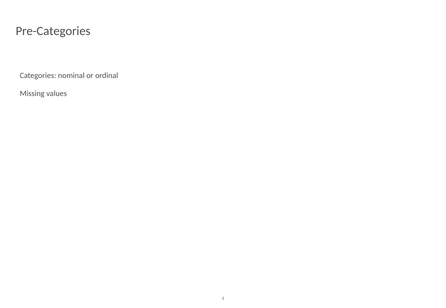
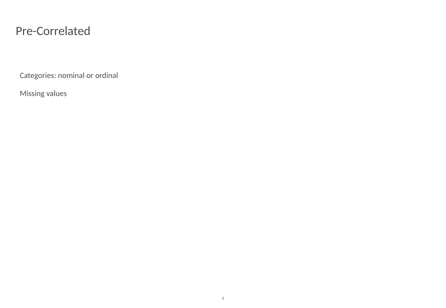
Pre-Categories: Pre-Categories -> Pre-Correlated
